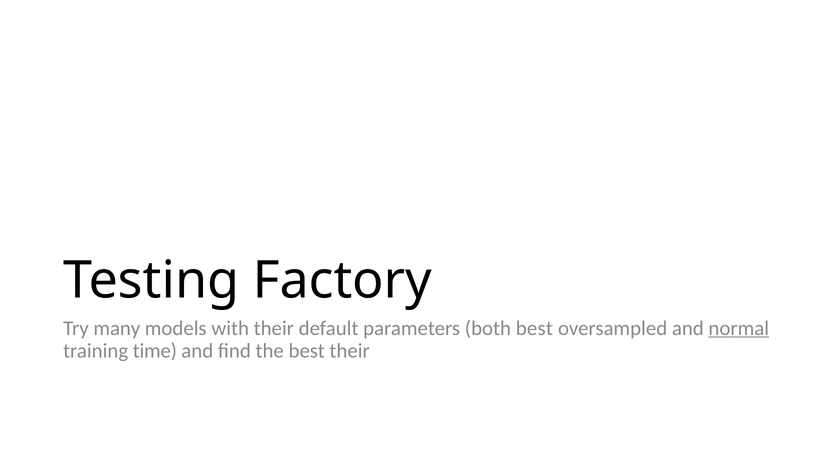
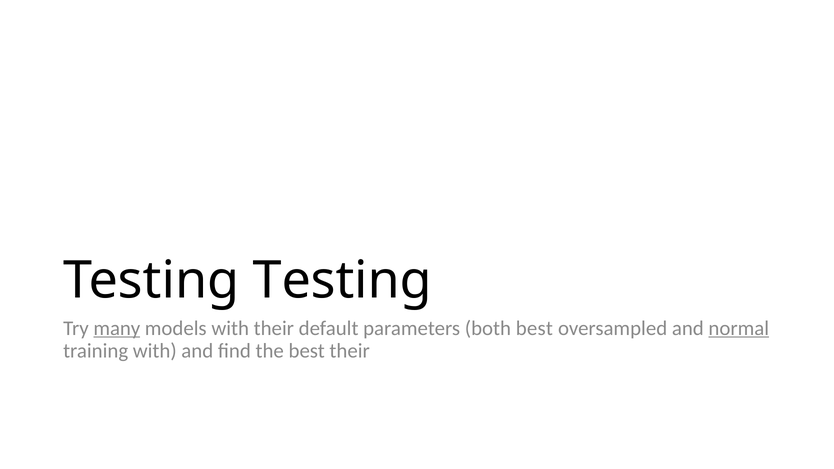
Testing Factory: Factory -> Testing
many underline: none -> present
training time: time -> with
